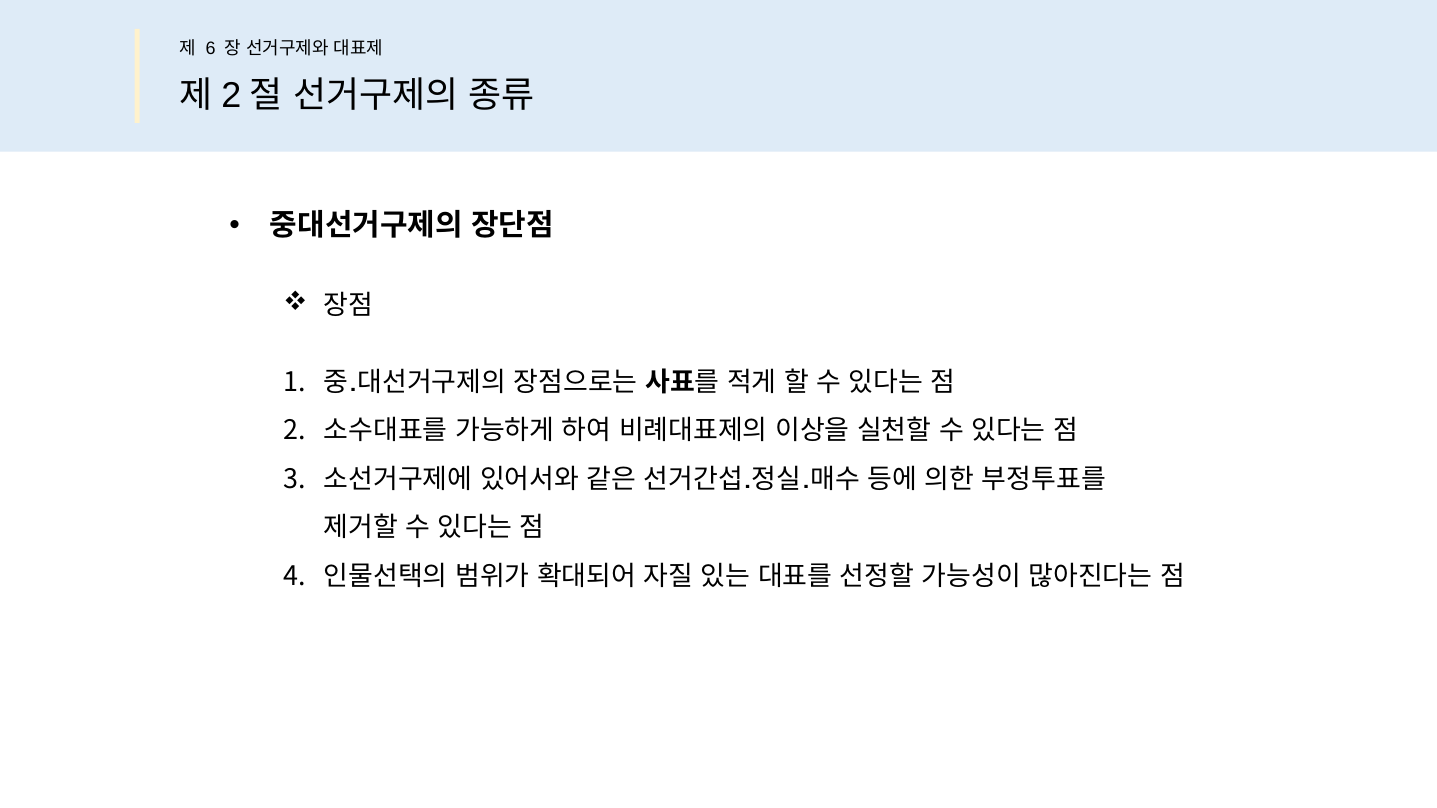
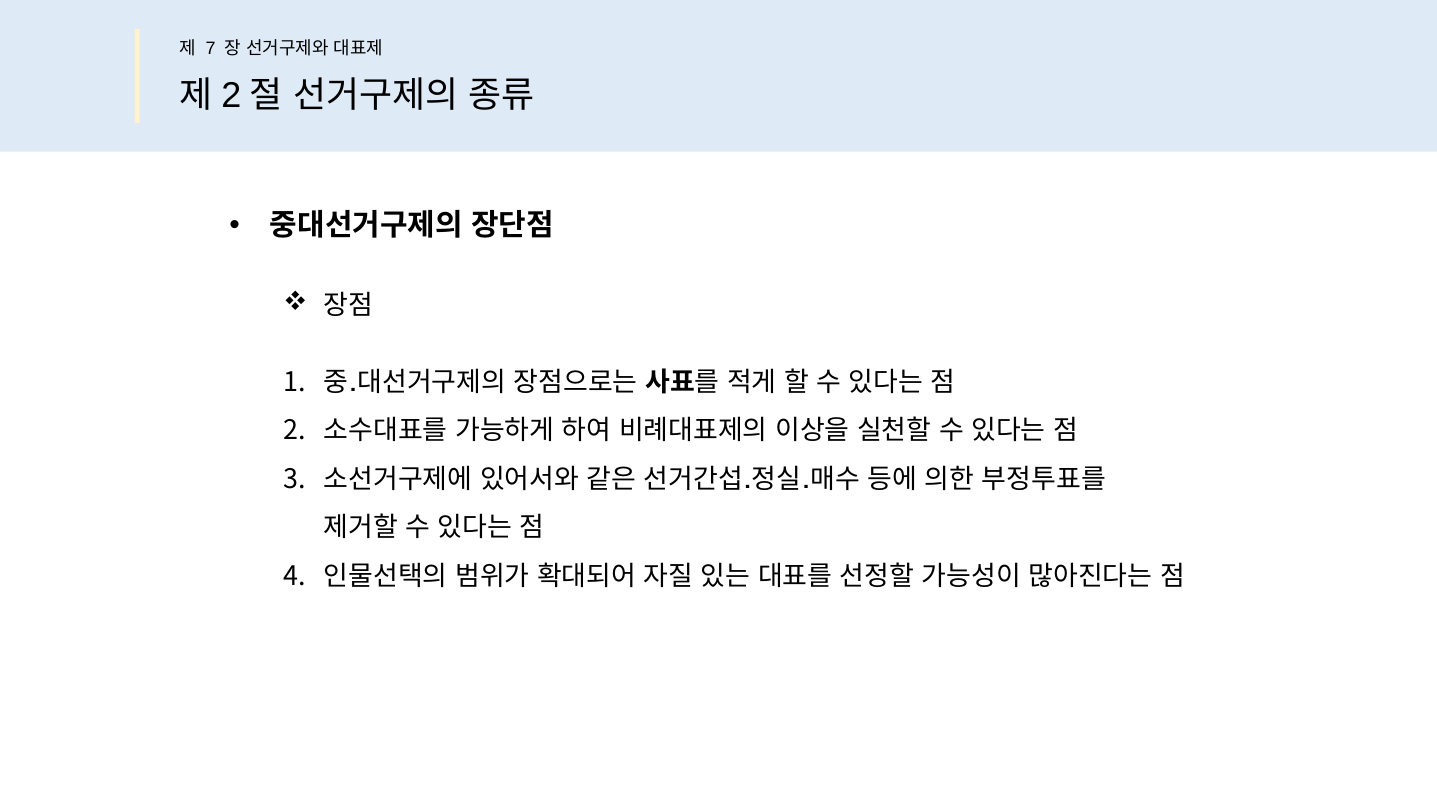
6: 6 -> 7
